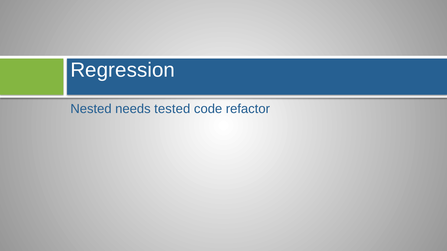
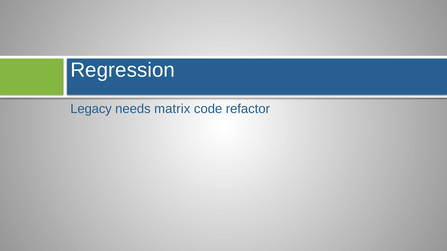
Nested: Nested -> Legacy
tested: tested -> matrix
